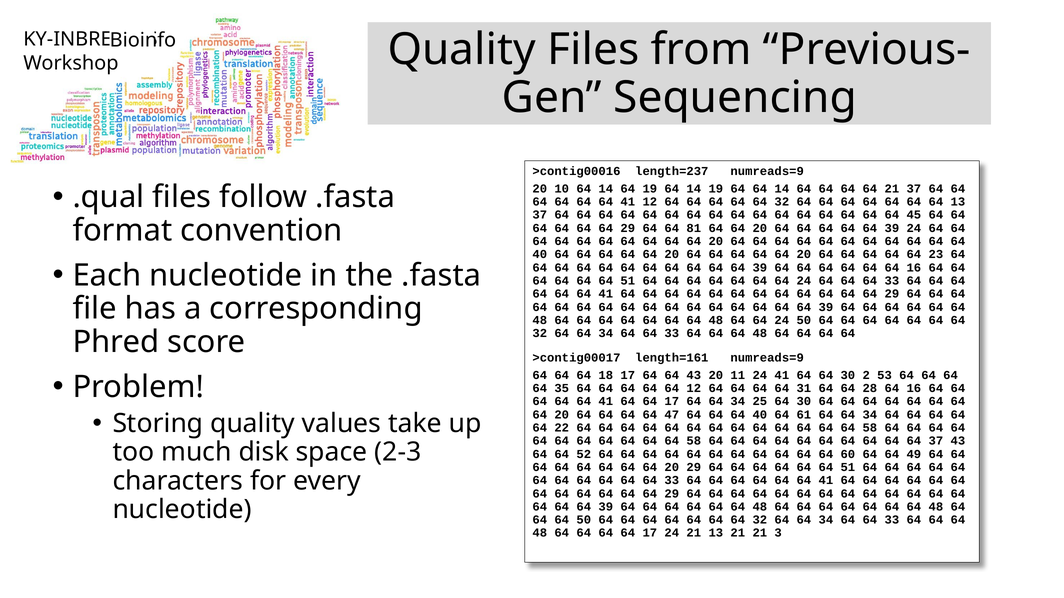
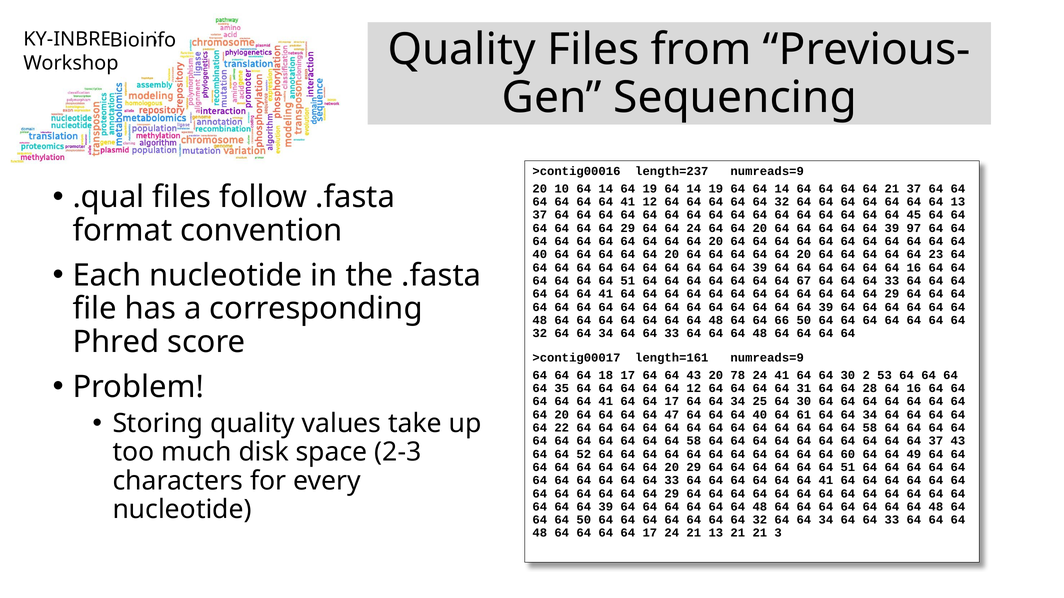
64 81: 81 -> 24
39 24: 24 -> 97
64 64 64 24: 24 -> 67
48 64 64 24: 24 -> 66
11: 11 -> 78
